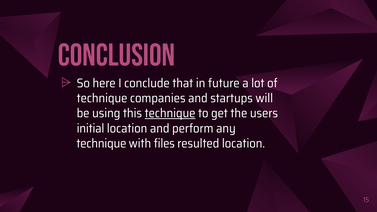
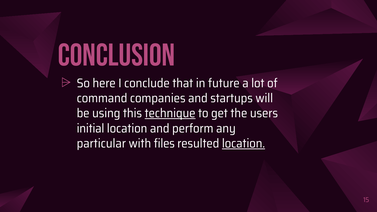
technique at (102, 98): technique -> command
technique at (101, 144): technique -> particular
location at (243, 144) underline: none -> present
